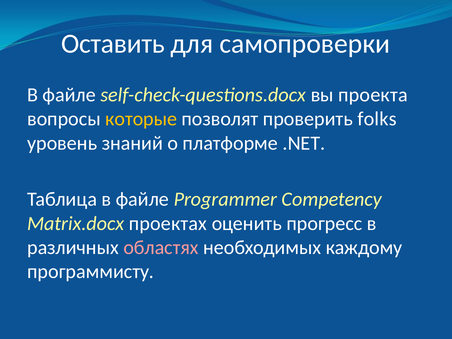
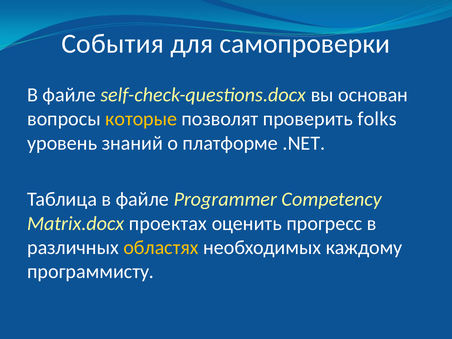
Оставить: Оставить -> События
проекта: проекта -> основан
областях colour: pink -> yellow
